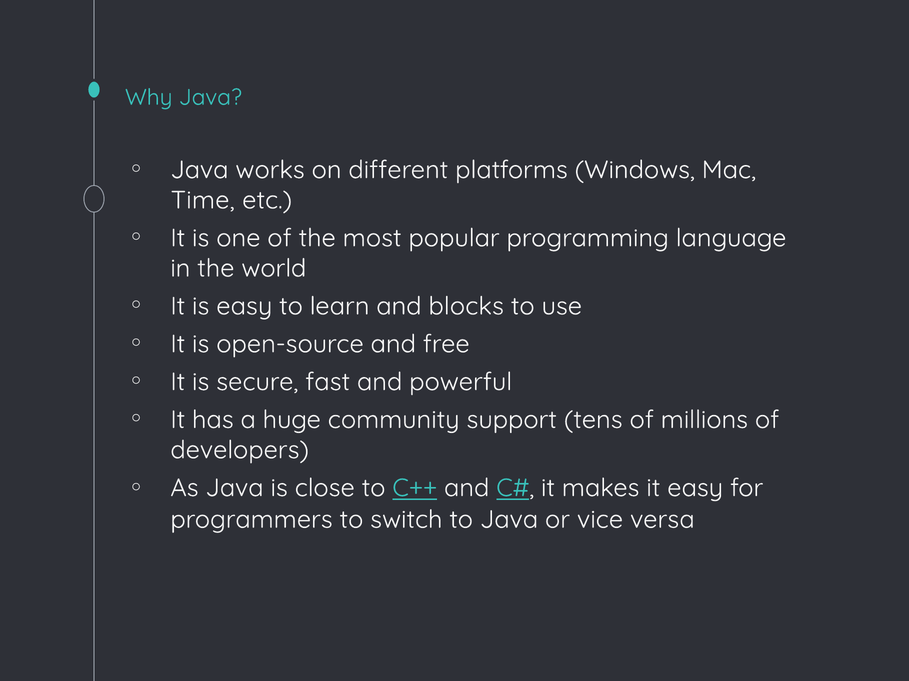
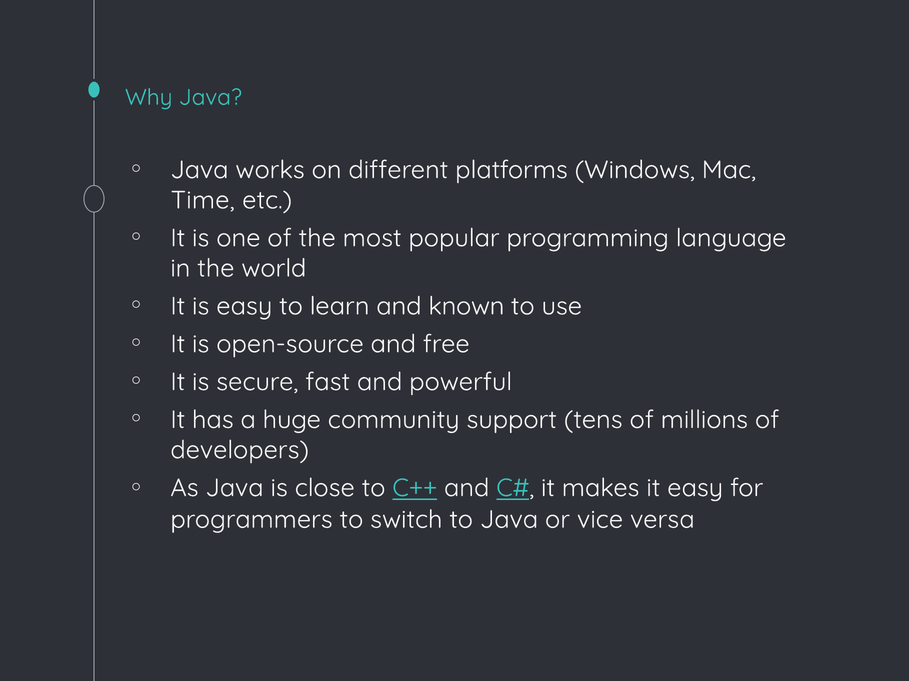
blocks: blocks -> known
